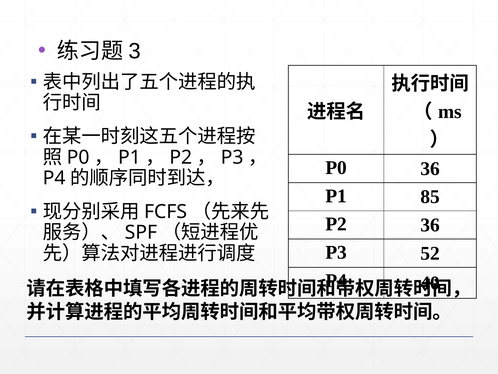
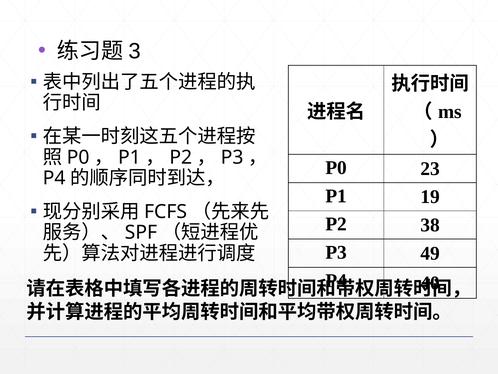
P0 36: 36 -> 23
85: 85 -> 19
P2 36: 36 -> 38
52: 52 -> 49
